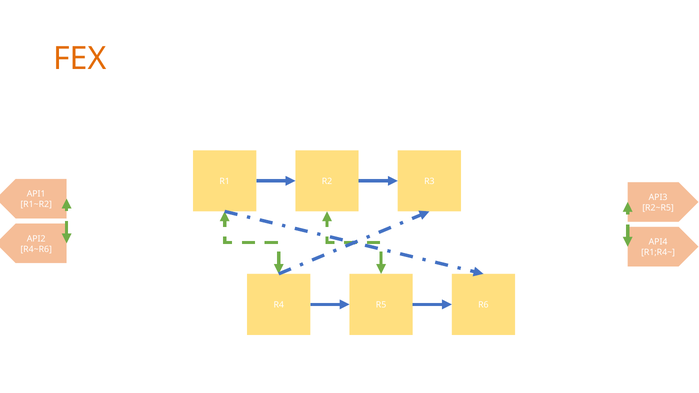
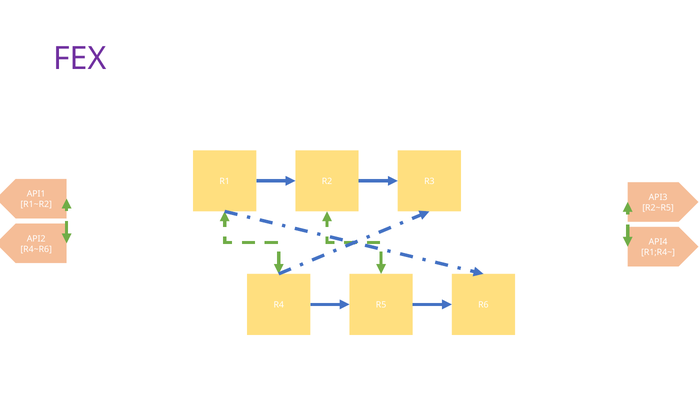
FEX colour: orange -> purple
